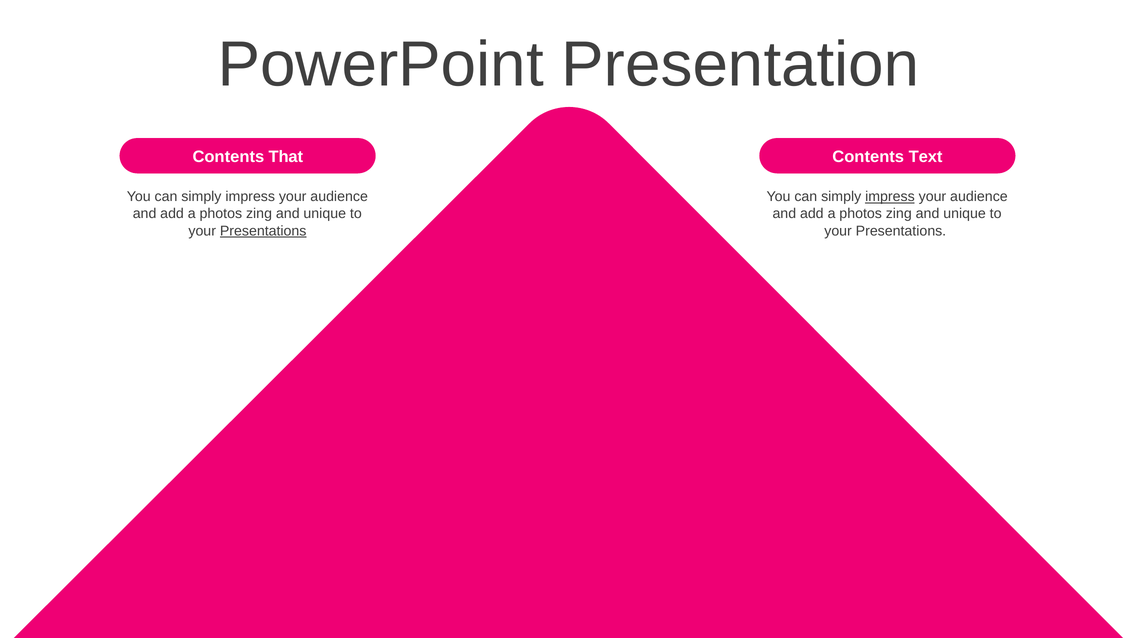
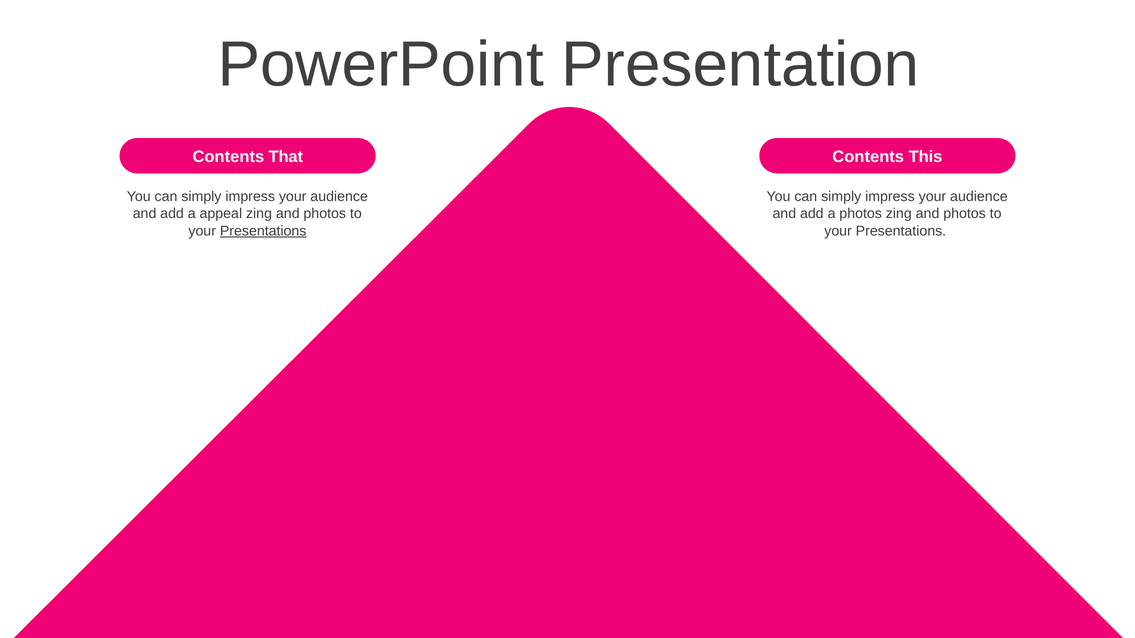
Text: Text -> This
impress at (890, 197) underline: present -> none
photos at (221, 214): photos -> appeal
unique at (325, 214): unique -> photos
unique at (965, 214): unique -> photos
